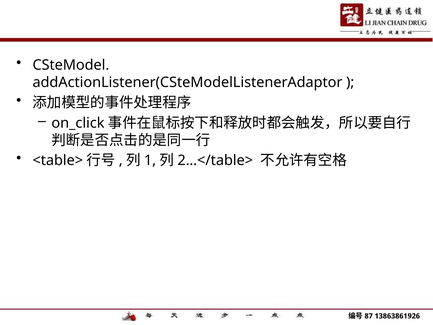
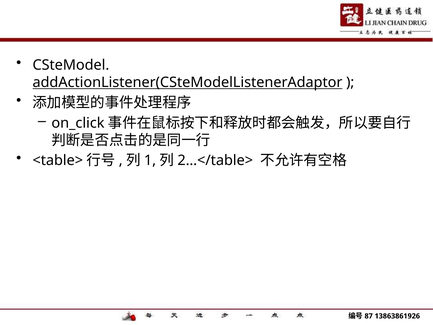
addActionListener(CSteModelListenerAdaptor underline: none -> present
